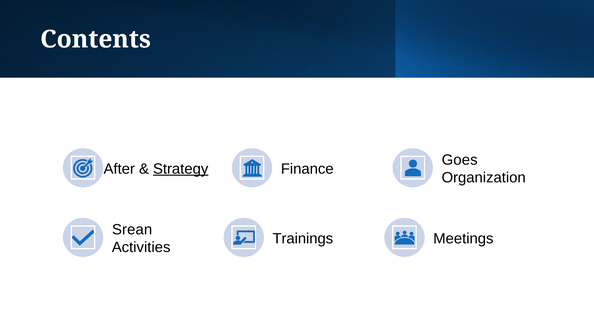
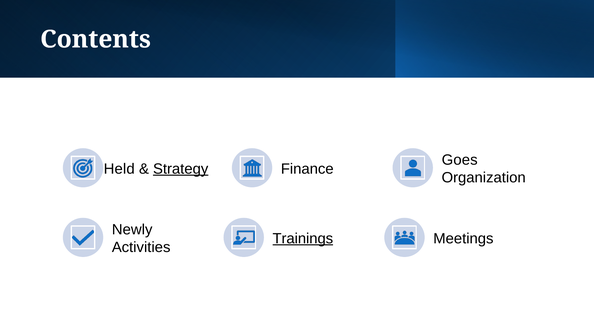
After: After -> Held
Srean: Srean -> Newly
Trainings underline: none -> present
